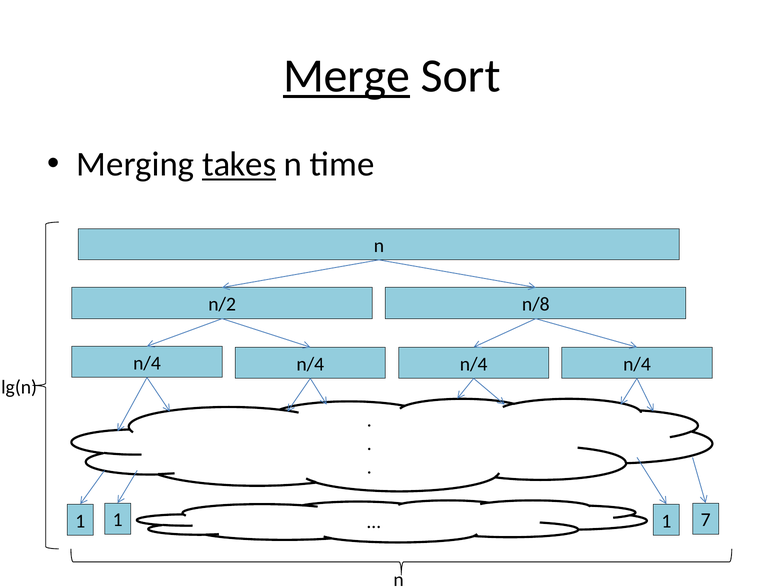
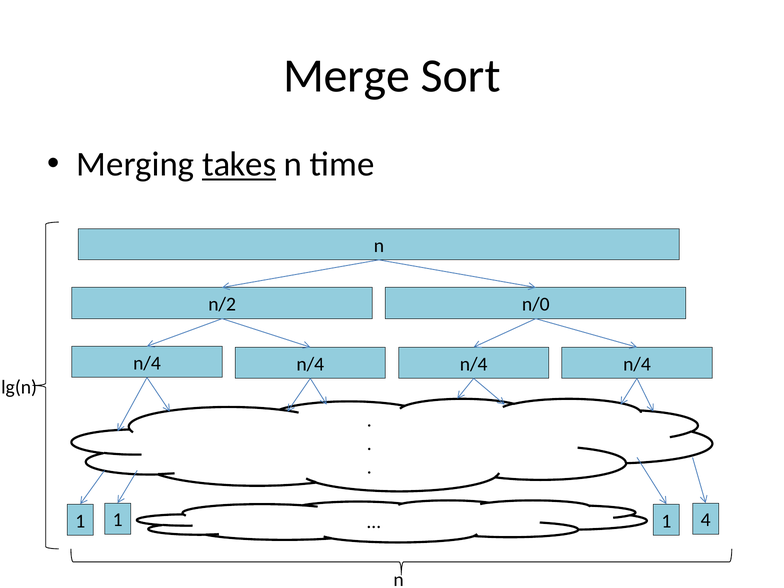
Merge underline: present -> none
n/8: n/8 -> n/0
7: 7 -> 4
